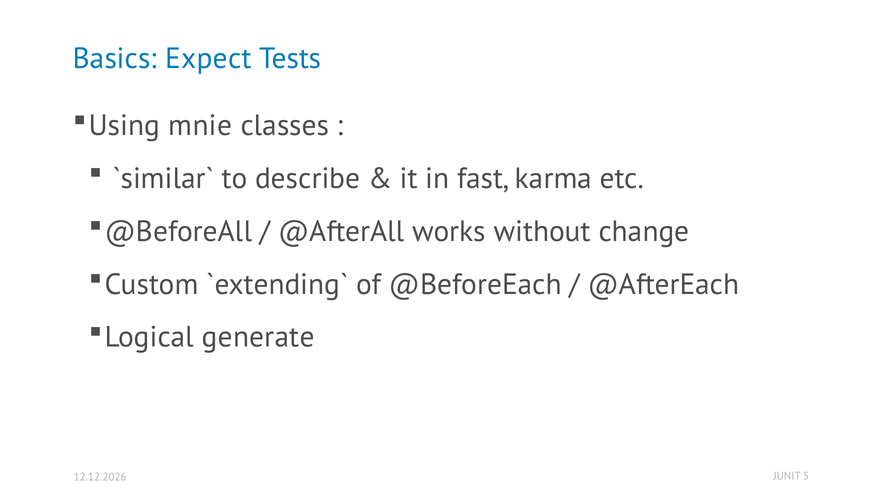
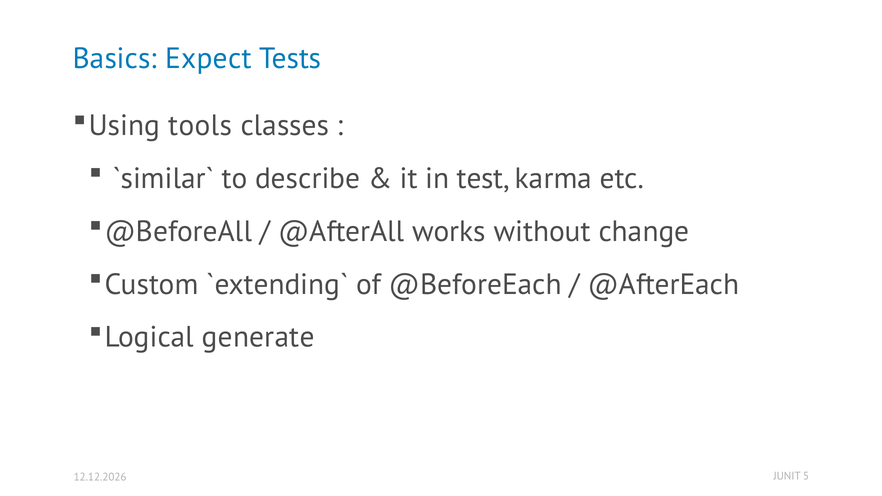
mnie: mnie -> tools
fast: fast -> test
